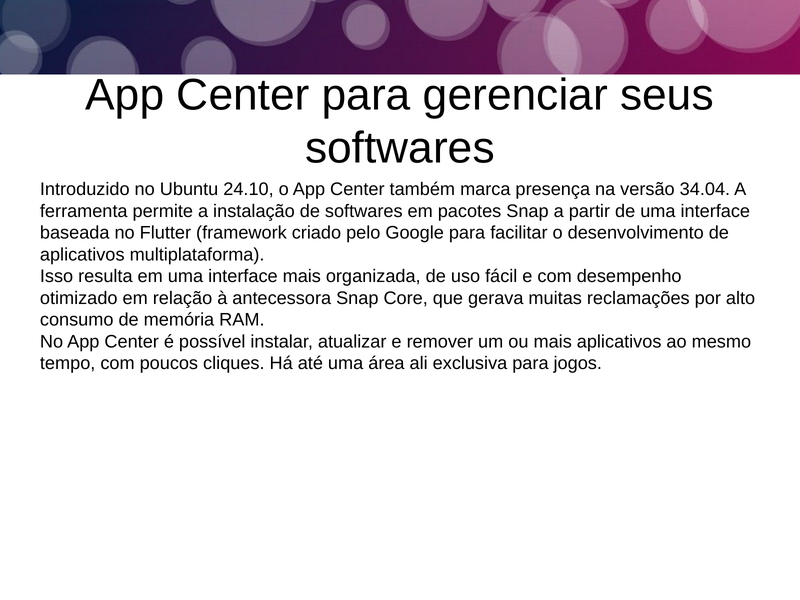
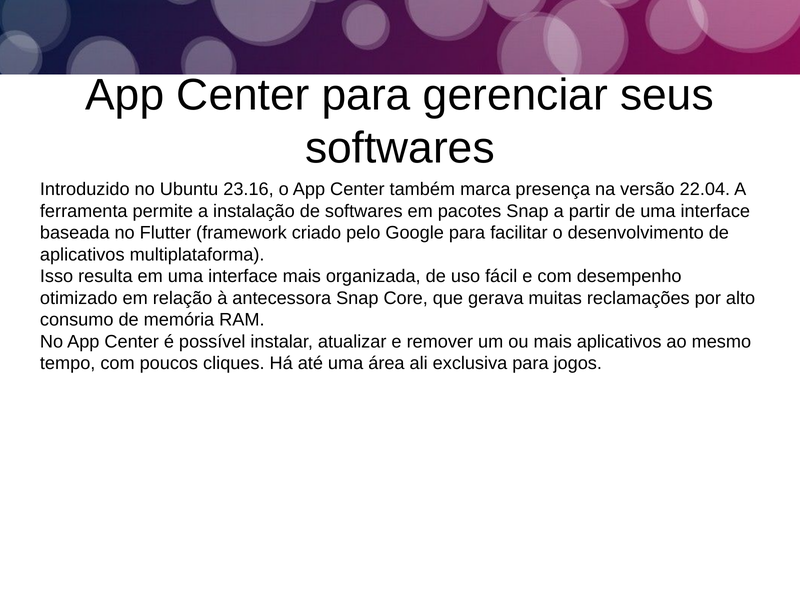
24.10: 24.10 -> 23.16
34.04: 34.04 -> 22.04
